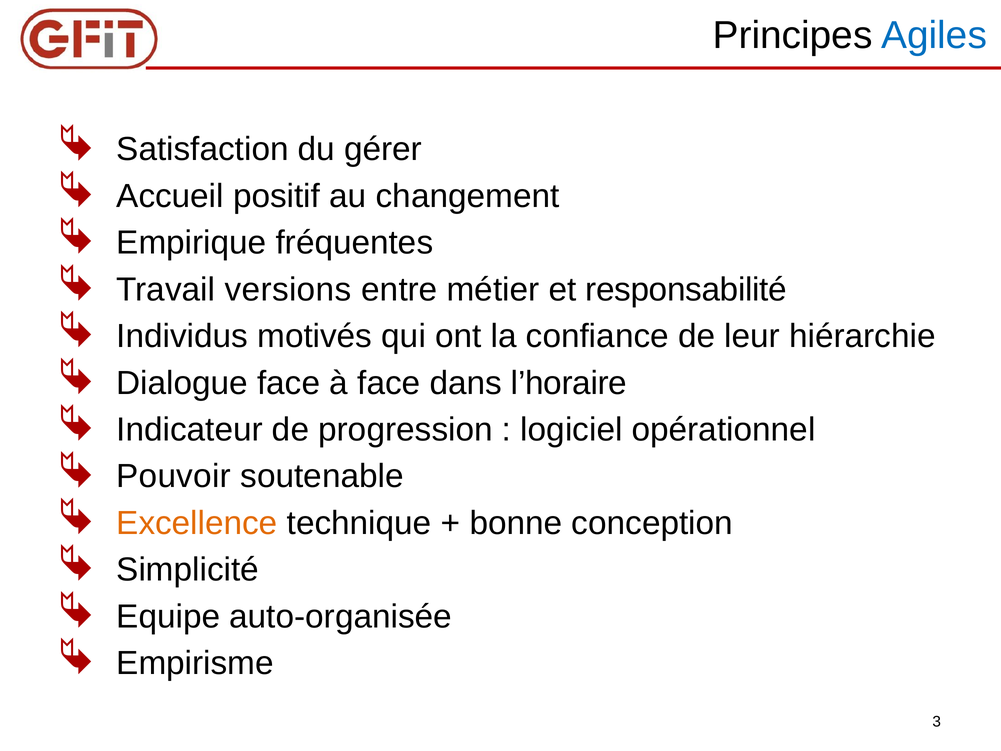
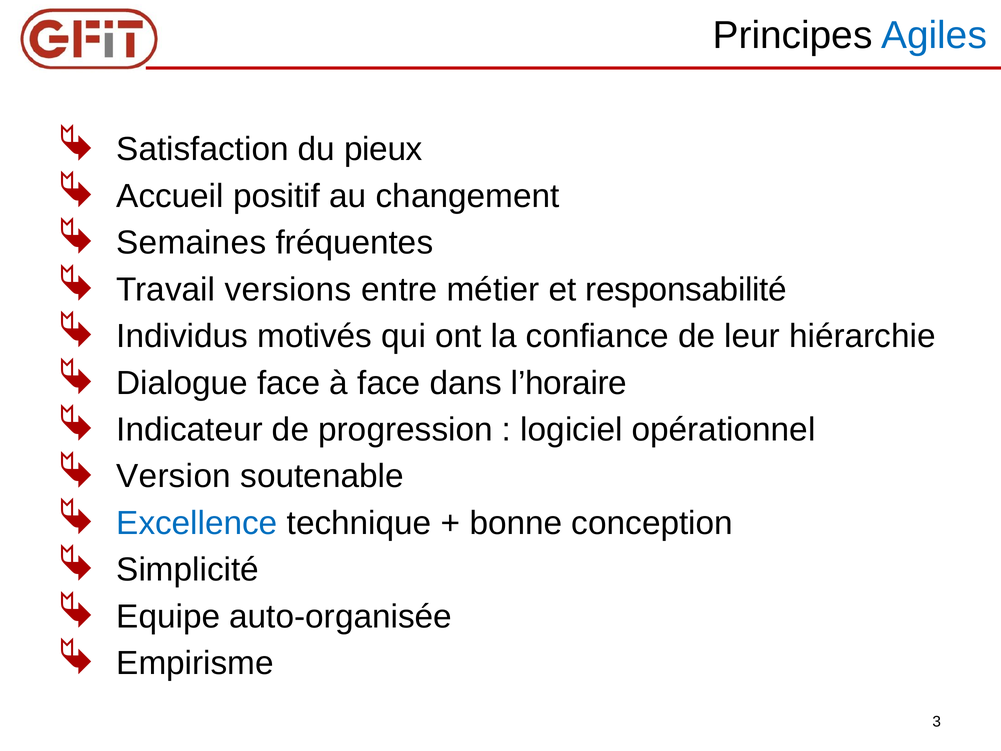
gérer: gérer -> pieux
Empirique: Empirique -> Semaines
Pouvoir: Pouvoir -> Version
Excellence colour: orange -> blue
